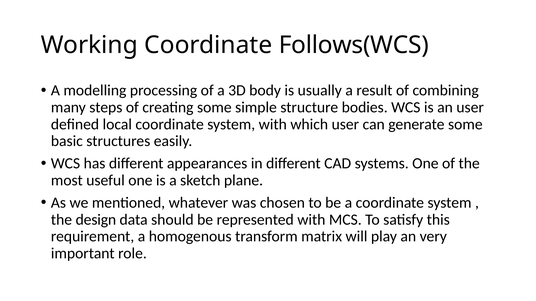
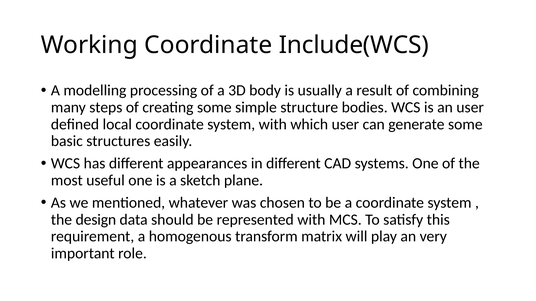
Follows(WCS: Follows(WCS -> Include(WCS
